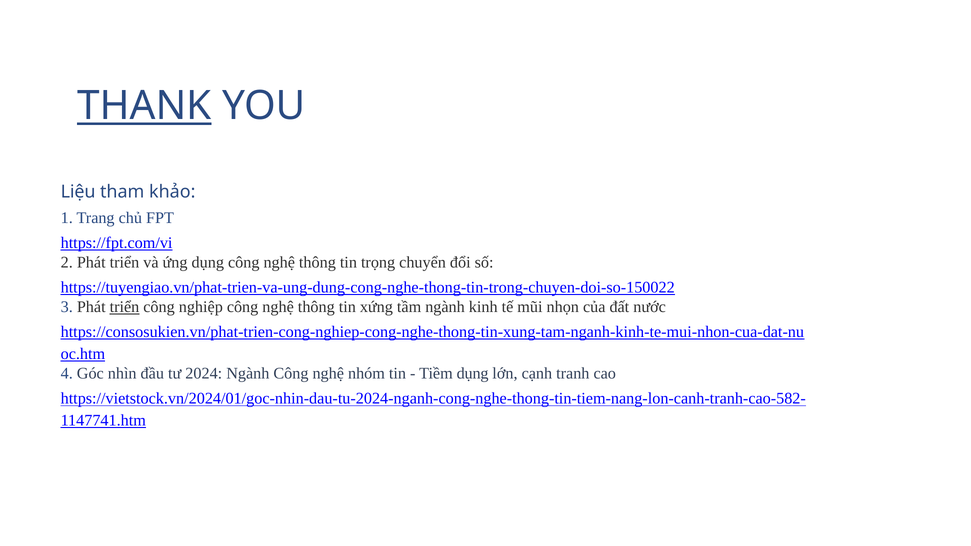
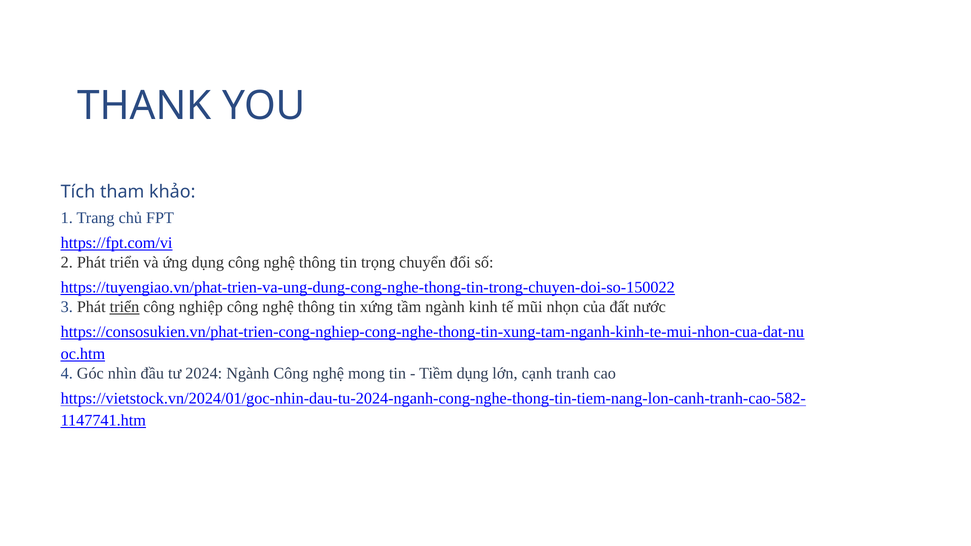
THANK underline: present -> none
Liệu: Liệu -> Tích
nhóm: nhóm -> mong
